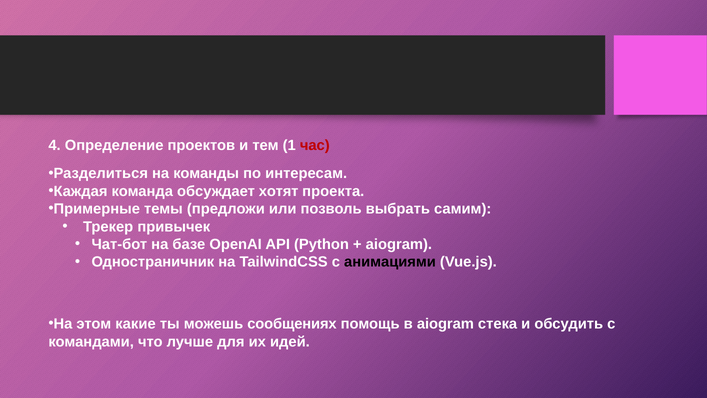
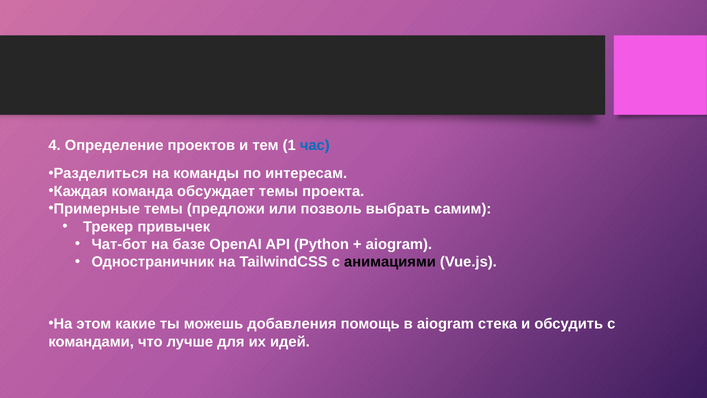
час colour: red -> blue
обсуждает хотят: хотят -> темы
сообщениях: сообщениях -> добавления
